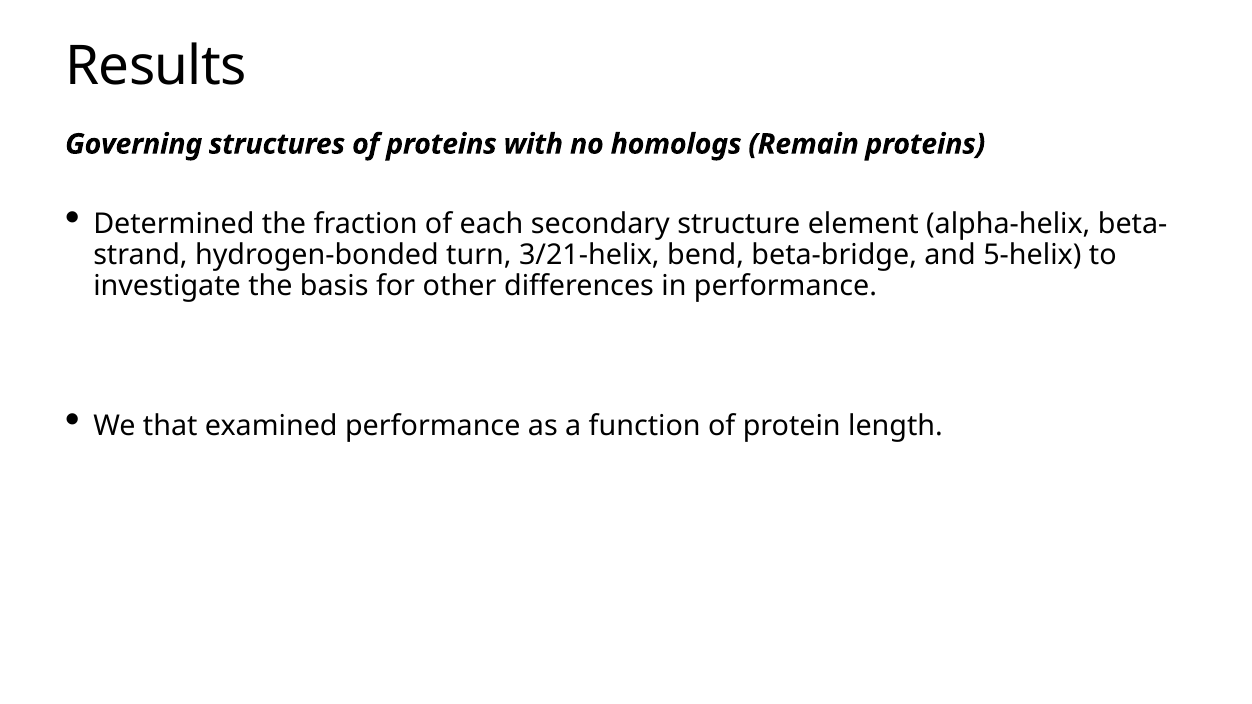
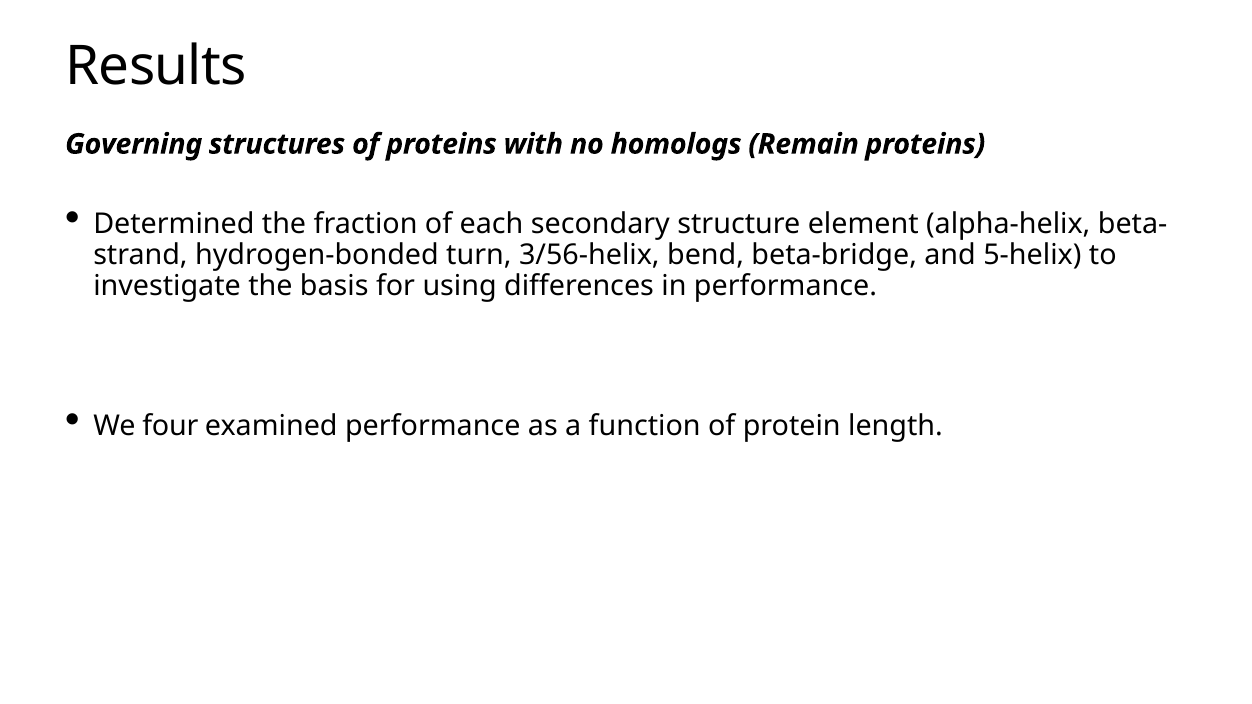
3/21-helix: 3/21-helix -> 3/56-helix
other: other -> using
that: that -> four
